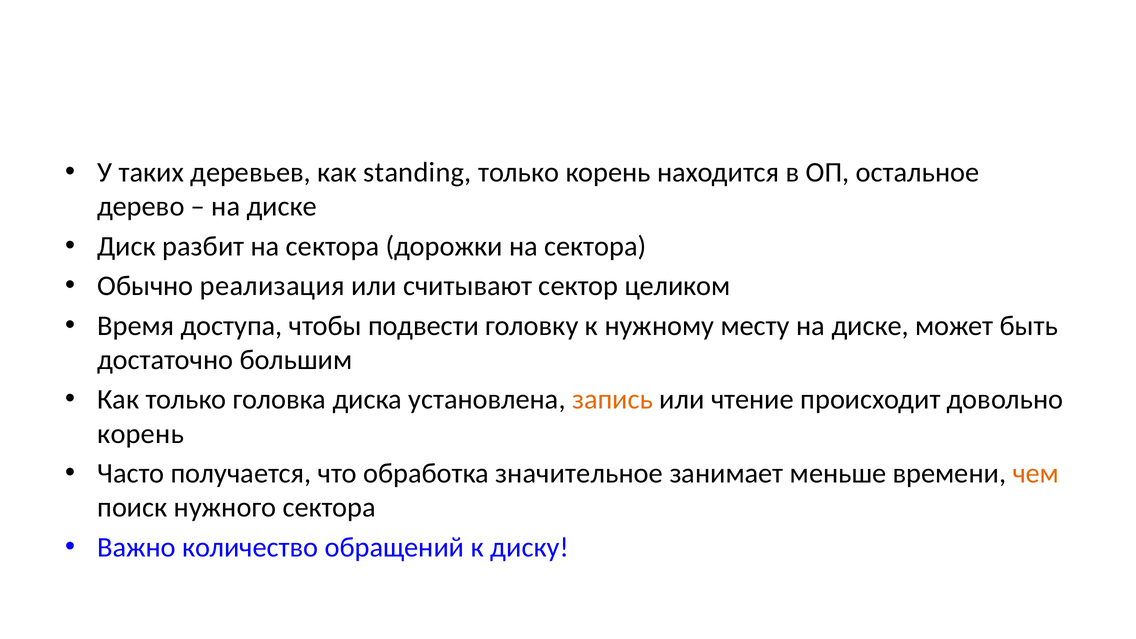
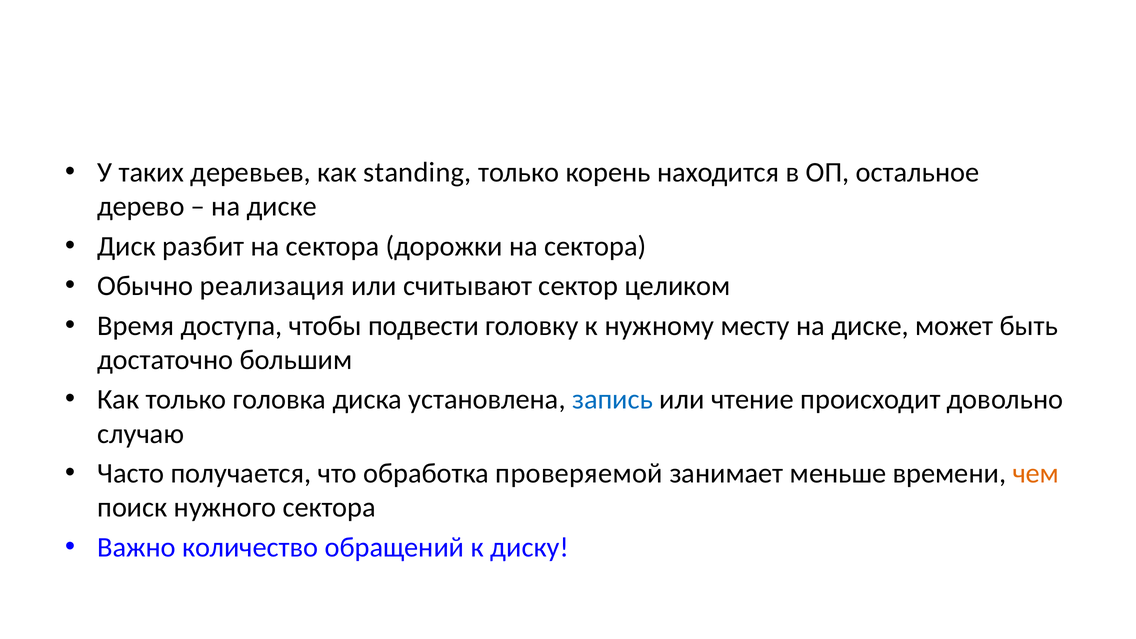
запись colour: orange -> blue
корень at (141, 434): корень -> случаю
значительное: значительное -> проверяемой
